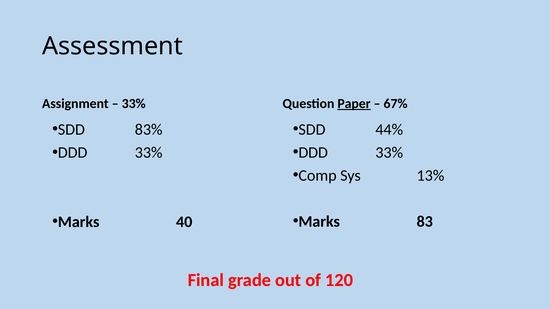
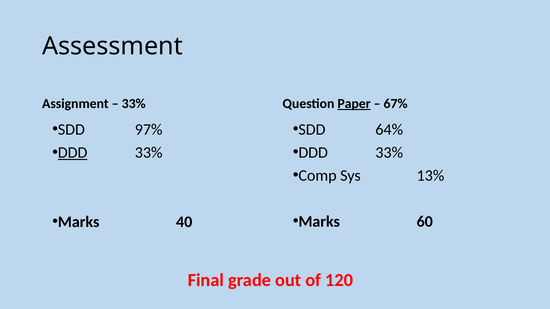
44%: 44% -> 64%
83%: 83% -> 97%
DDD at (73, 153) underline: none -> present
83: 83 -> 60
